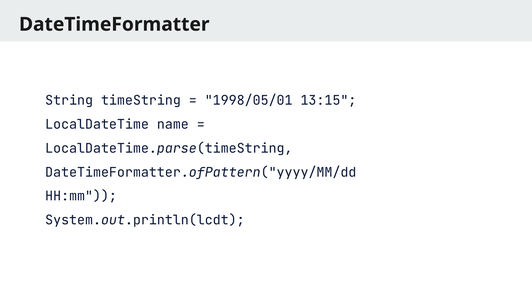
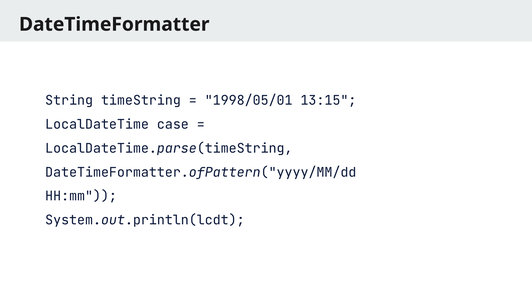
name: name -> case
